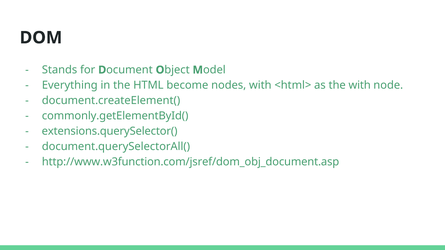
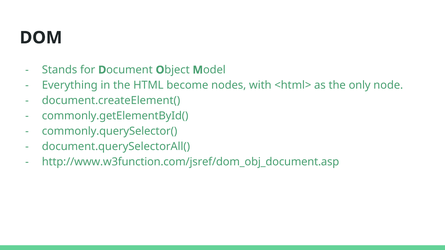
the with: with -> only
extensions.querySelector(: extensions.querySelector( -> commonly.querySelector(
